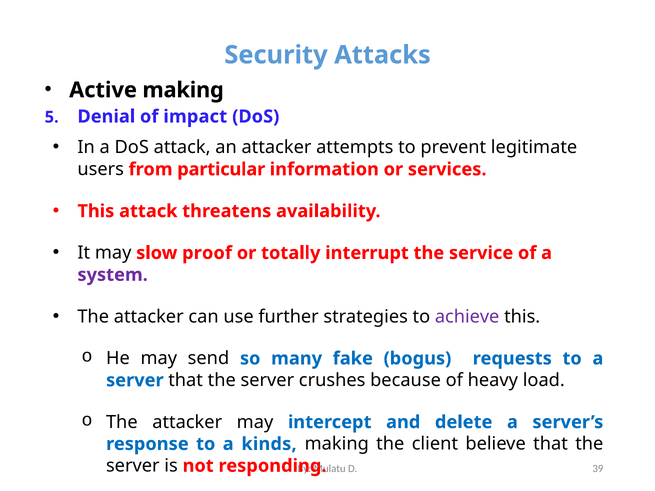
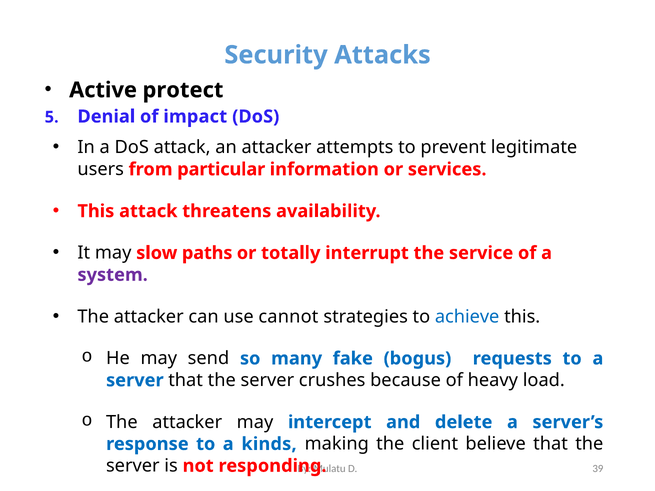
Active making: making -> protect
proof: proof -> paths
further: further -> cannot
achieve colour: purple -> blue
